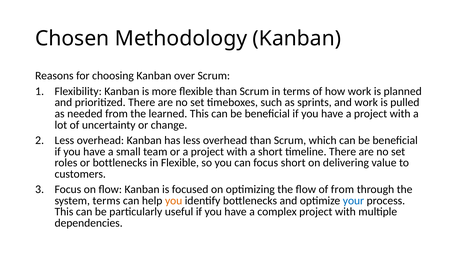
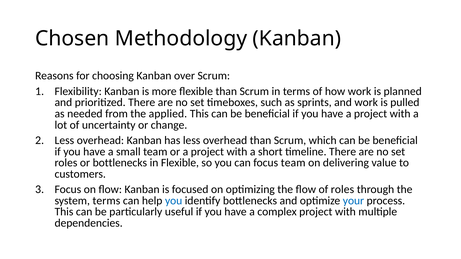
learned: learned -> applied
focus short: short -> team
of from: from -> roles
you at (174, 201) colour: orange -> blue
